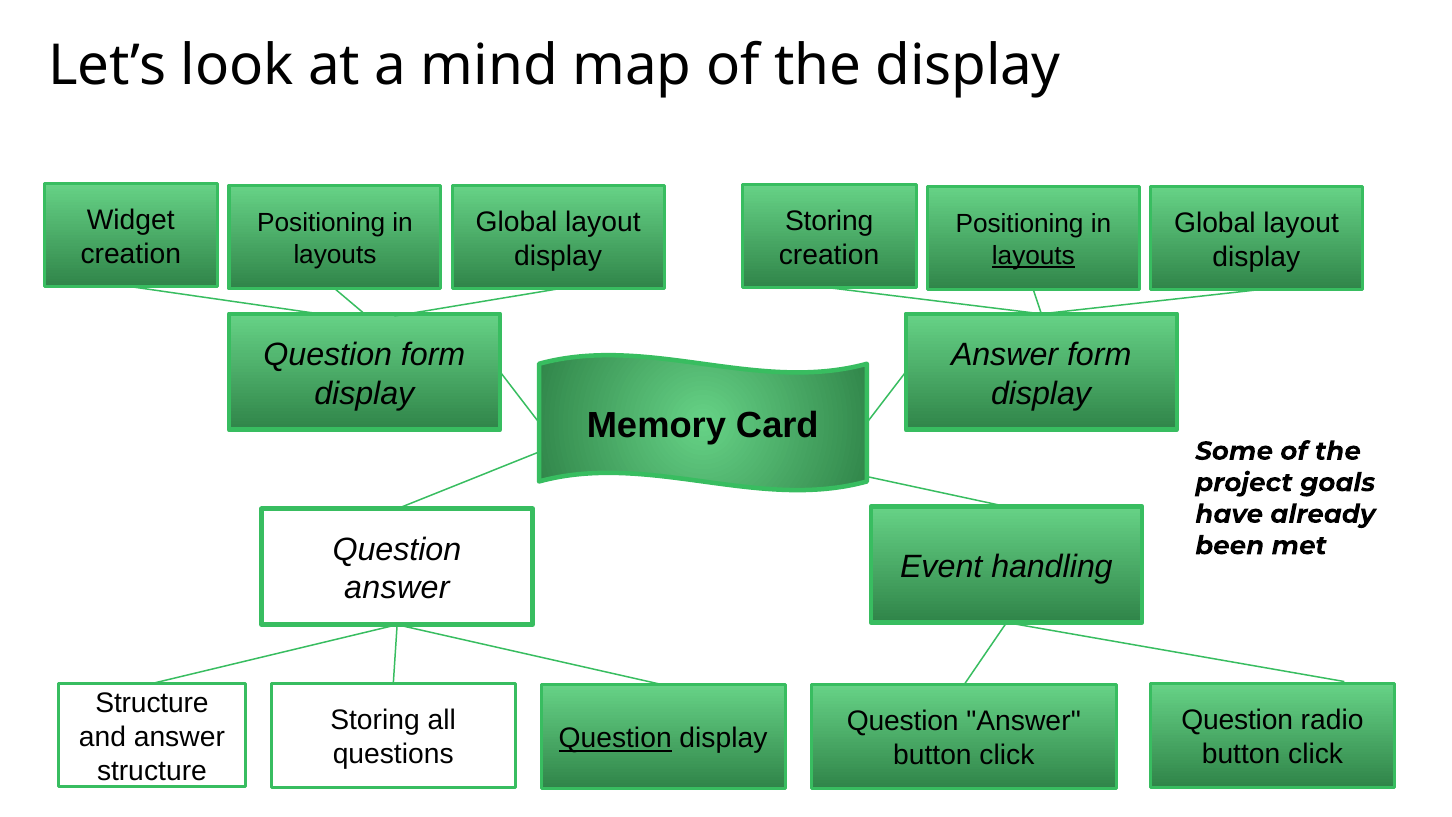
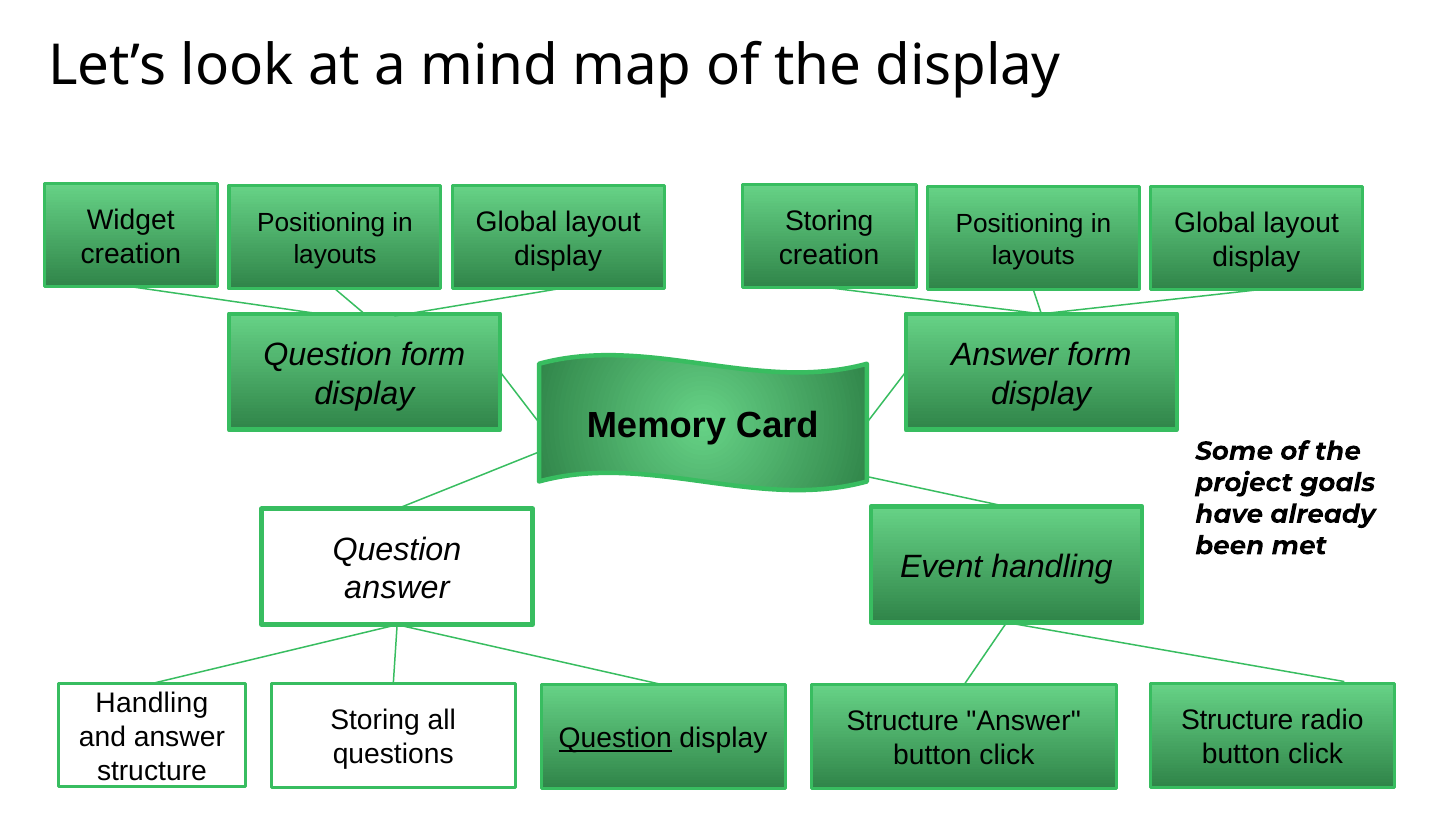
layouts at (1033, 256) underline: present -> none
Structure at (152, 703): Structure -> Handling
Question at (1237, 720): Question -> Structure
Question at (903, 721): Question -> Structure
